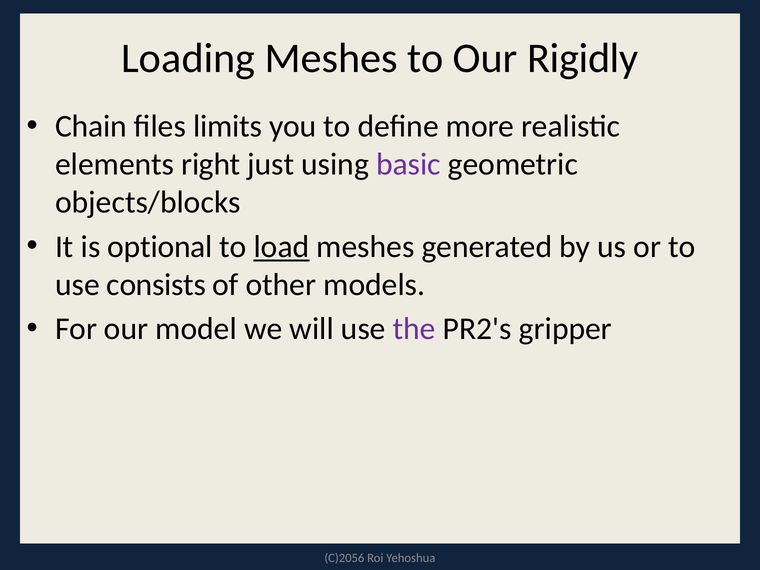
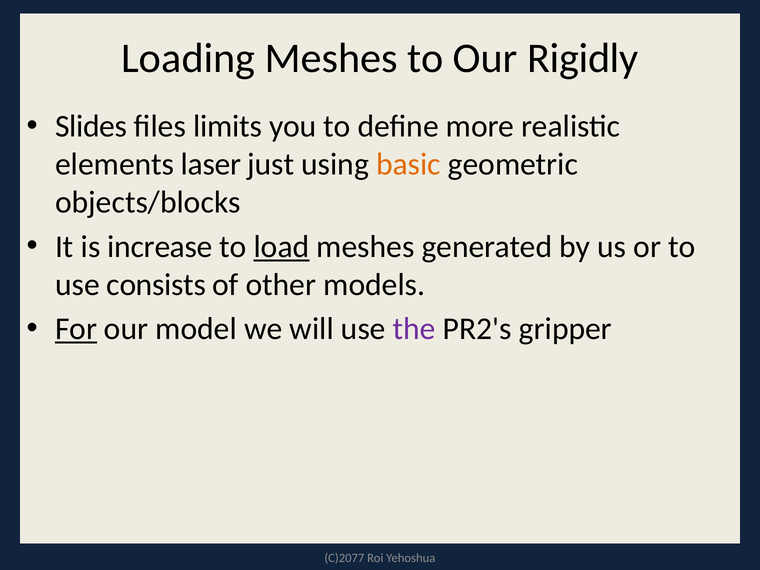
Chain: Chain -> Slides
right: right -> laser
basic colour: purple -> orange
optional: optional -> increase
For underline: none -> present
C)2056: C)2056 -> C)2077
